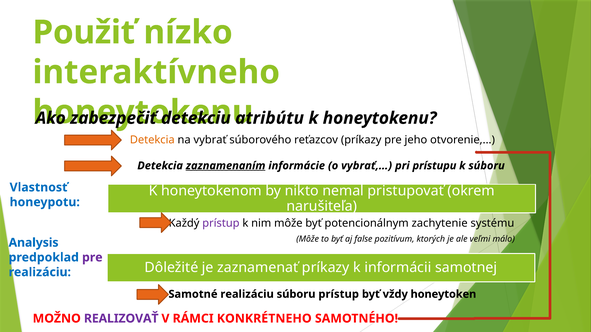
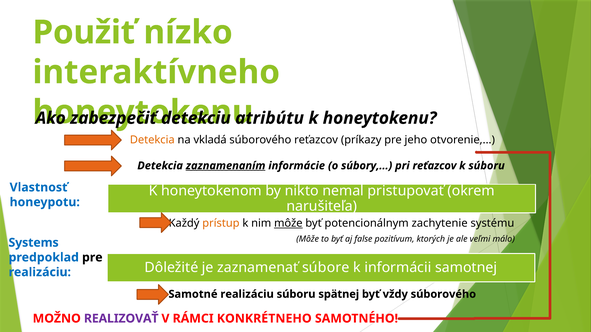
vybrať: vybrať -> vkladá
vybrať,…: vybrať,… -> súbory,…
pri prístupu: prístupu -> reťazcov
prístup at (221, 224) colour: purple -> orange
môže at (288, 224) underline: none -> present
Analysis: Analysis -> Systems
pre at (92, 258) colour: purple -> black
príkazy at (326, 268): príkazy -> súbore
súboru prístup: prístup -> spätnej
vždy honeytoken: honeytoken -> súborového
